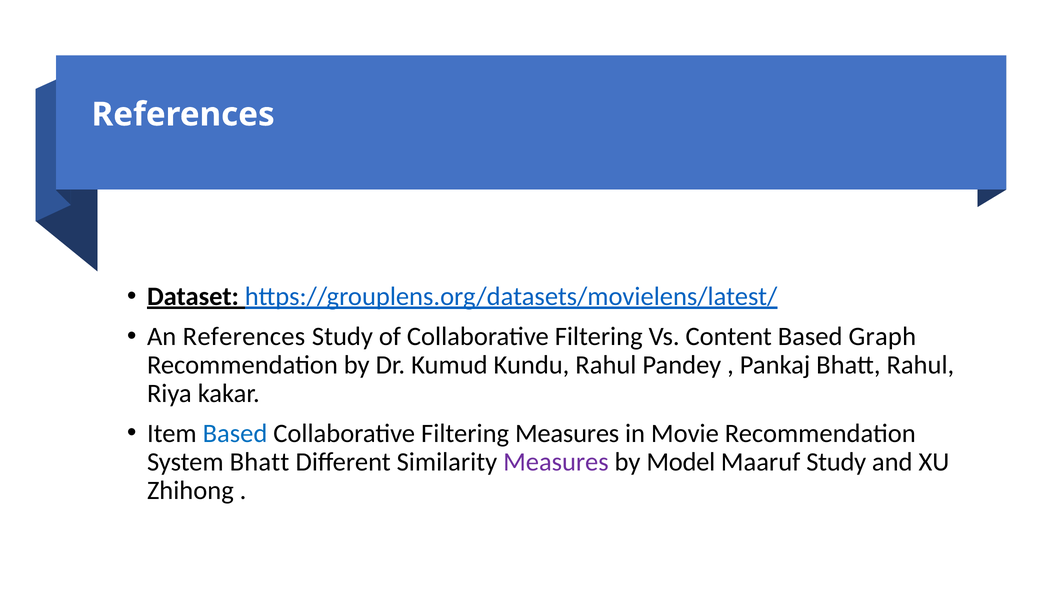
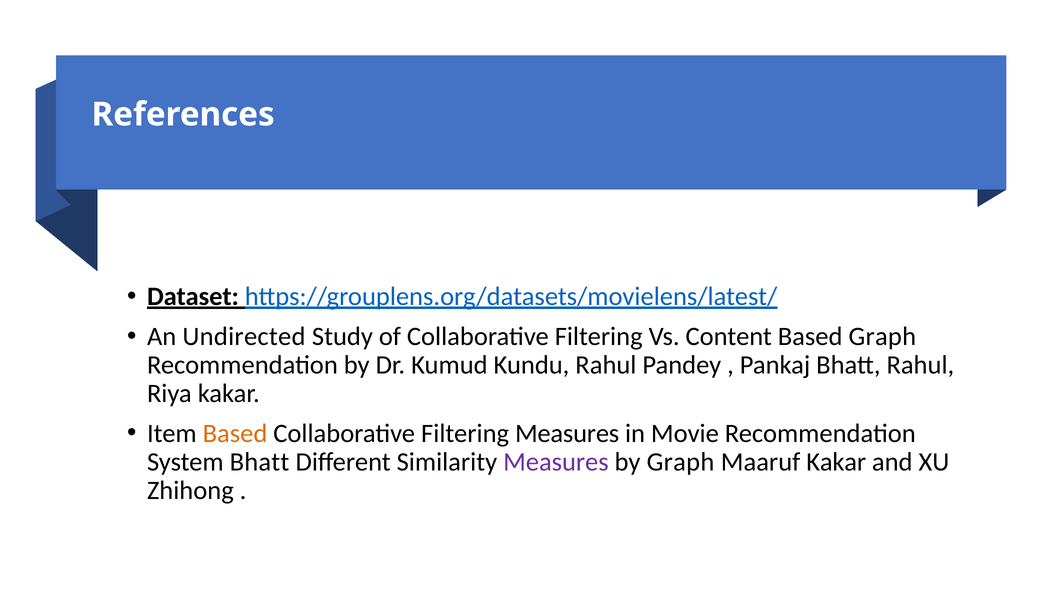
An References: References -> Undirected
Based at (235, 434) colour: blue -> orange
by Model: Model -> Graph
Maaruf Study: Study -> Kakar
